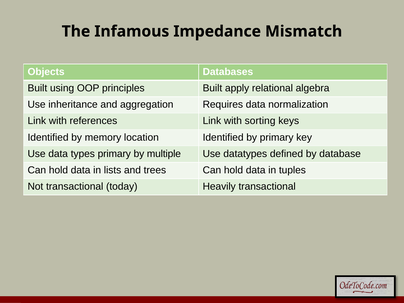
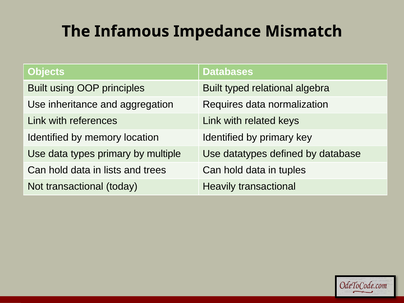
apply: apply -> typed
sorting: sorting -> related
